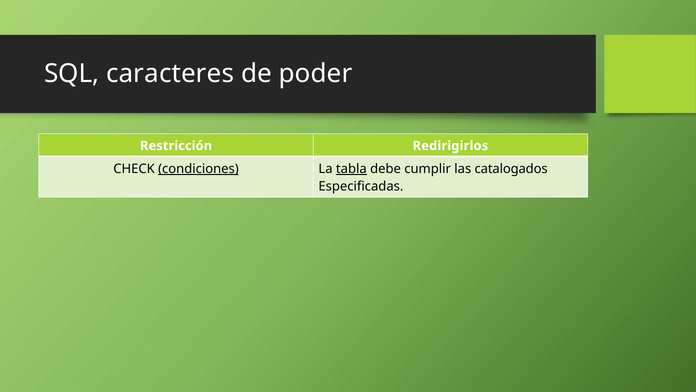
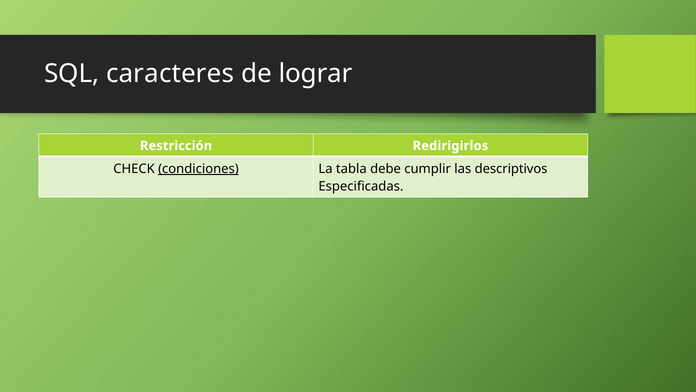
poder: poder -> lograr
tabla underline: present -> none
catalogados: catalogados -> descriptivos
